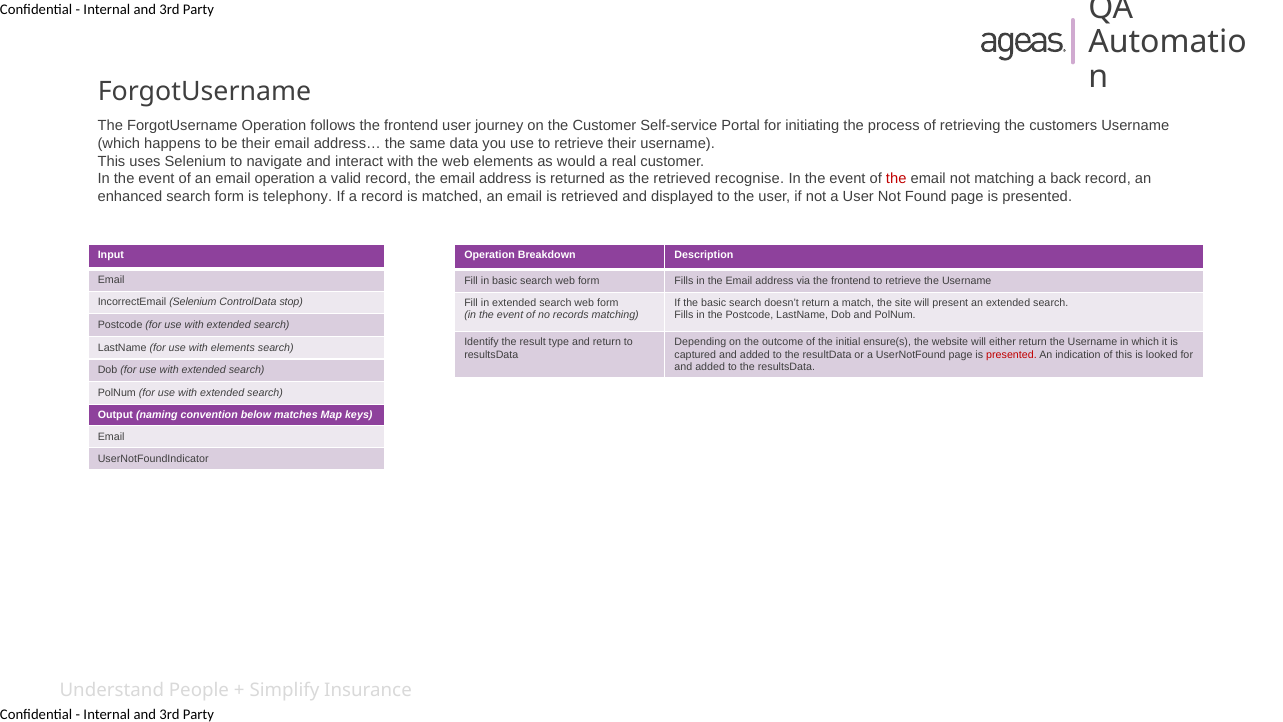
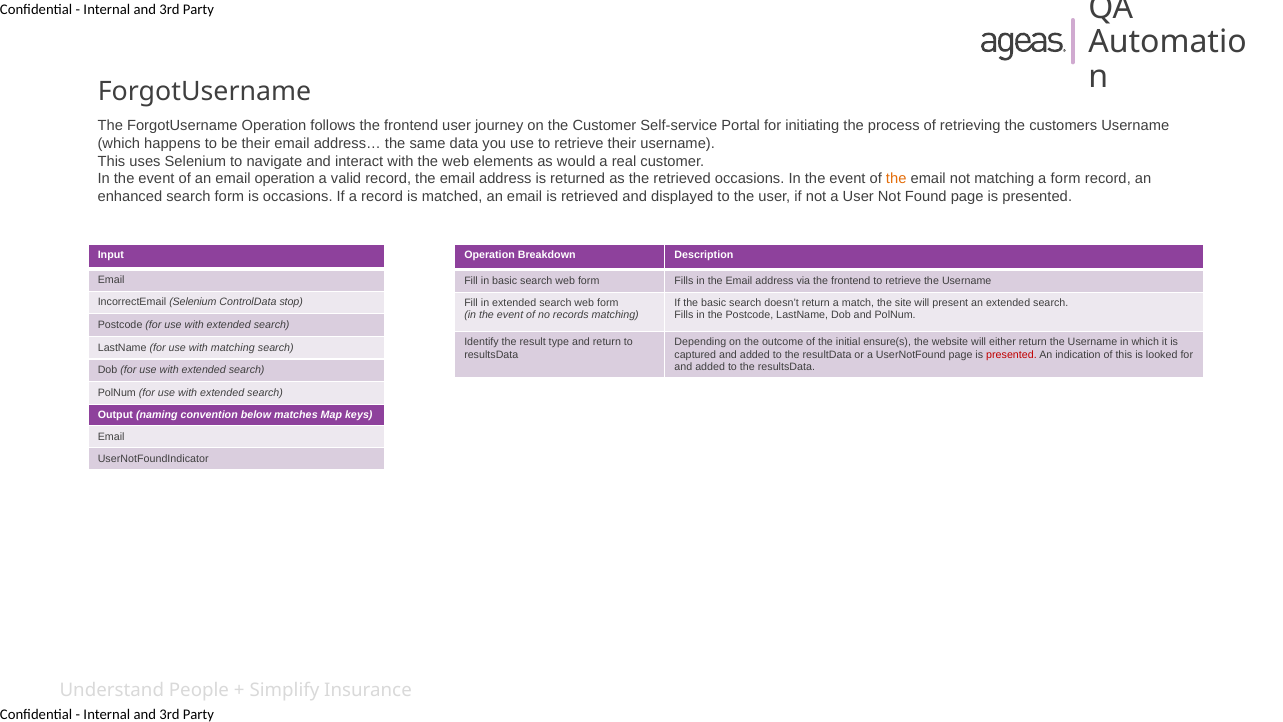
retrieved recognise: recognise -> occasions
the at (896, 179) colour: red -> orange
a back: back -> form
is telephony: telephony -> occasions
with elements: elements -> matching
